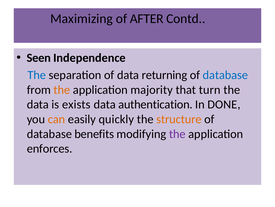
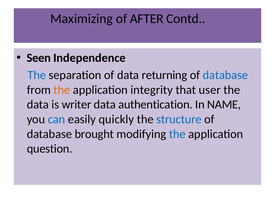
majority: majority -> integrity
turn: turn -> user
exists: exists -> writer
DONE: DONE -> NAME
can colour: orange -> blue
structure colour: orange -> blue
benefits: benefits -> brought
the at (177, 133) colour: purple -> blue
enforces: enforces -> question
